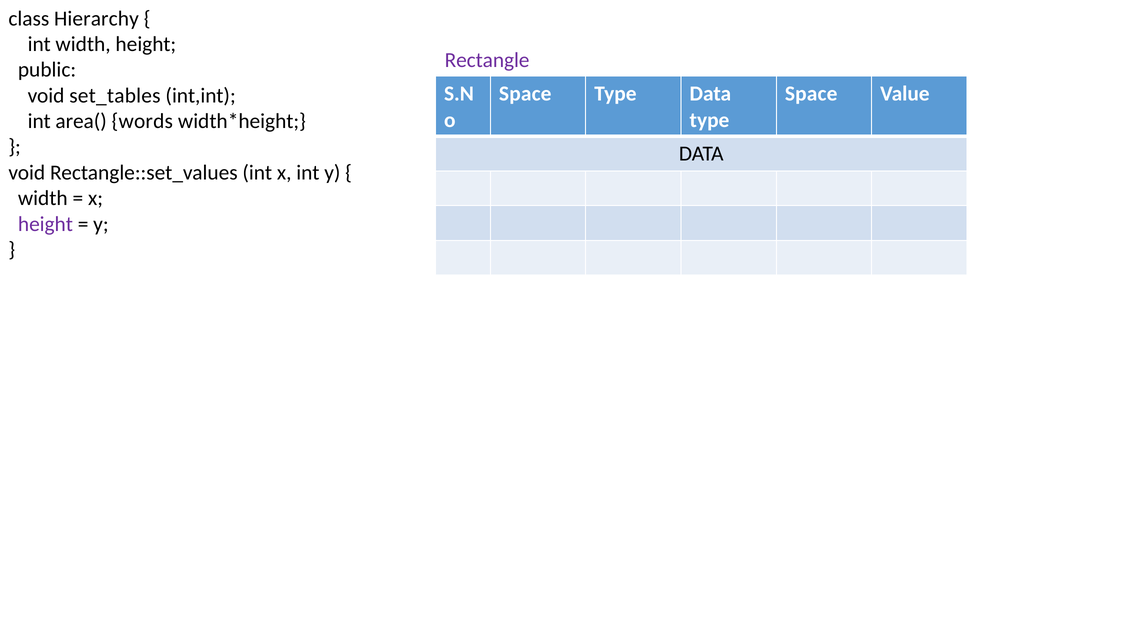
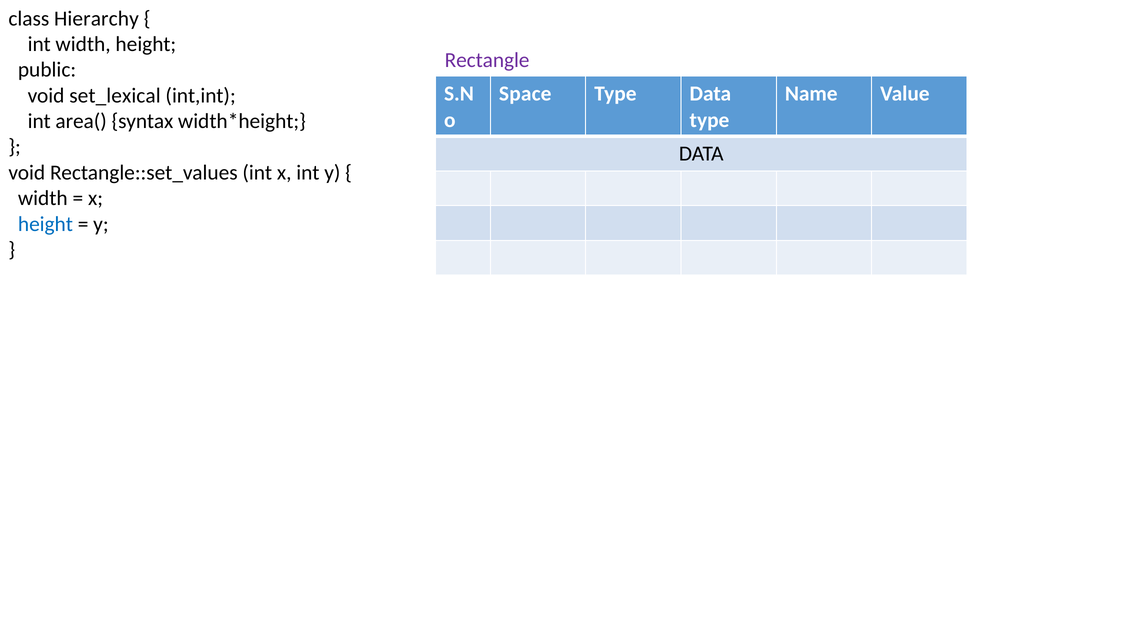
Space at (811, 94): Space -> Name
set_tables: set_tables -> set_lexical
words: words -> syntax
height at (45, 224) colour: purple -> blue
